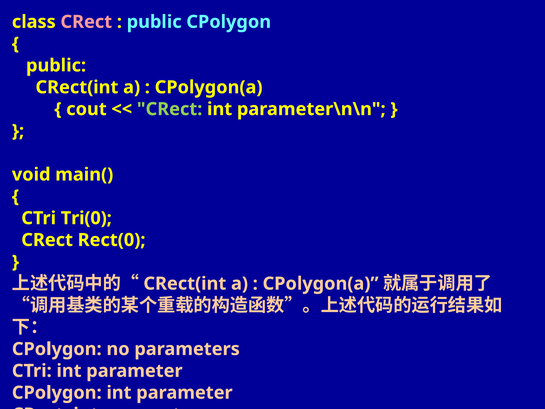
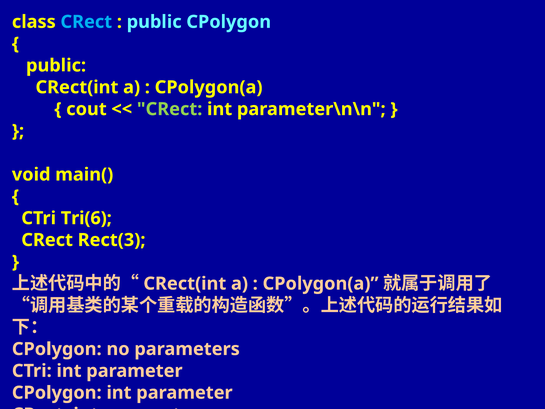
CRect at (86, 22) colour: pink -> light blue
Tri(0: Tri(0 -> Tri(6
Rect(0: Rect(0 -> Rect(3
